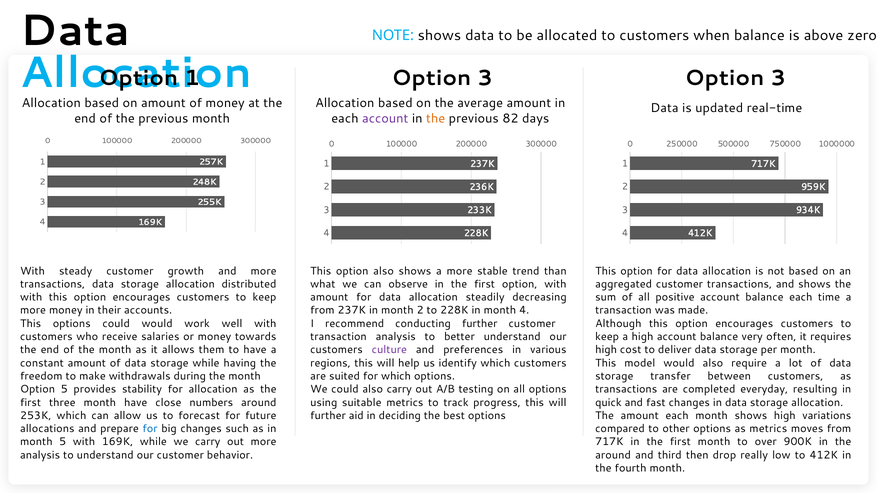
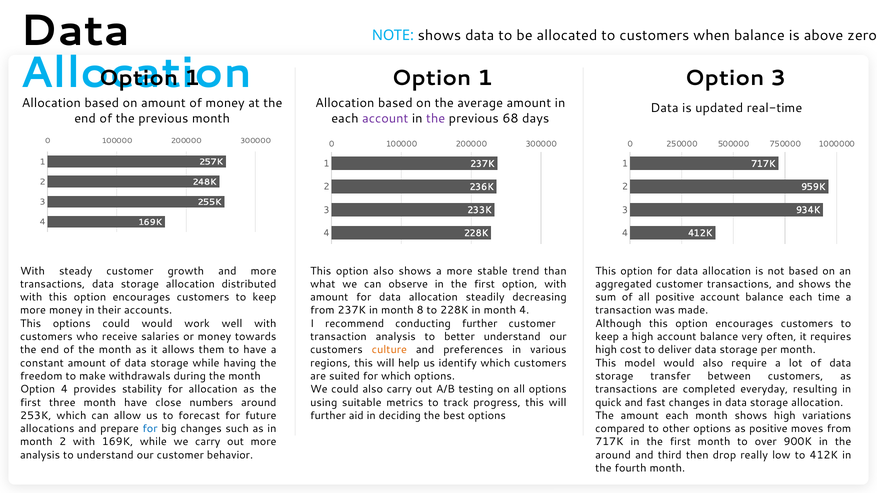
3 at (485, 78): 3 -> 1
the at (436, 118) colour: orange -> purple
82: 82 -> 68
month 2: 2 -> 8
culture colour: purple -> orange
Option 5: 5 -> 4
as metrics: metrics -> positive
month 5: 5 -> 2
